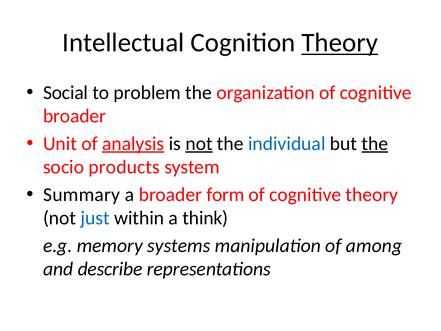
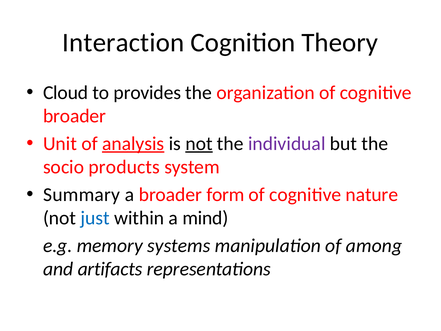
Intellectual: Intellectual -> Interaction
Theory at (340, 43) underline: present -> none
Social: Social -> Cloud
problem: problem -> provides
individual colour: blue -> purple
the at (375, 143) underline: present -> none
cognitive theory: theory -> nature
think: think -> mind
describe: describe -> artifacts
